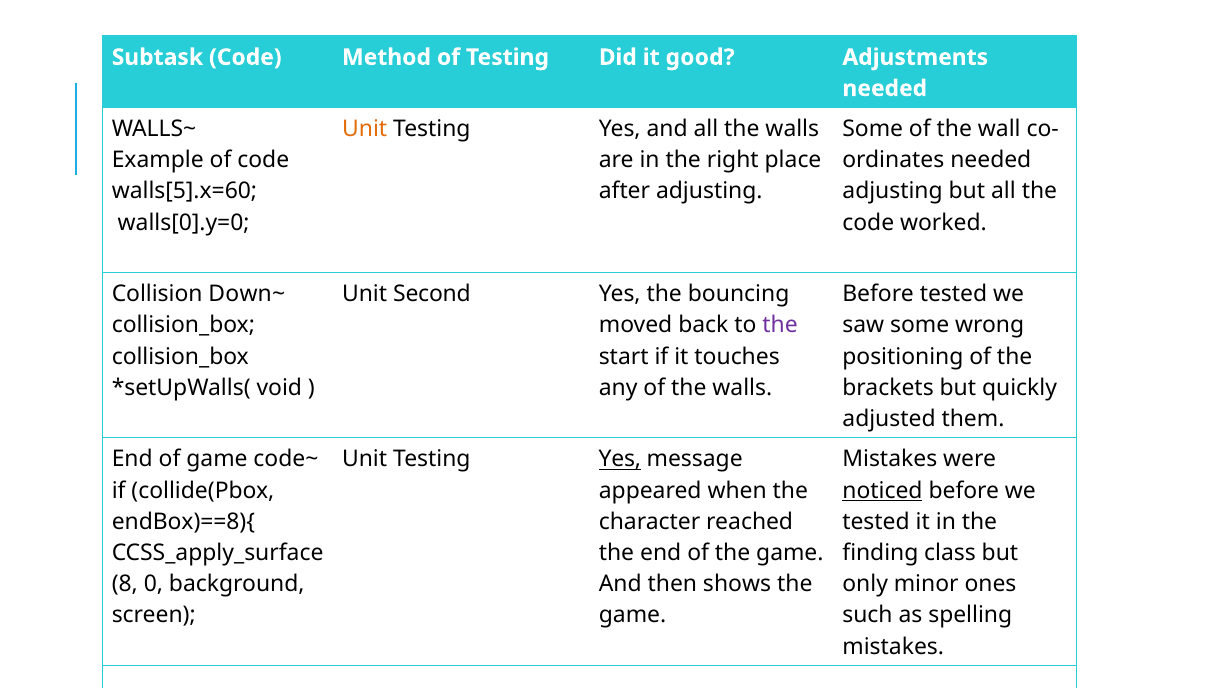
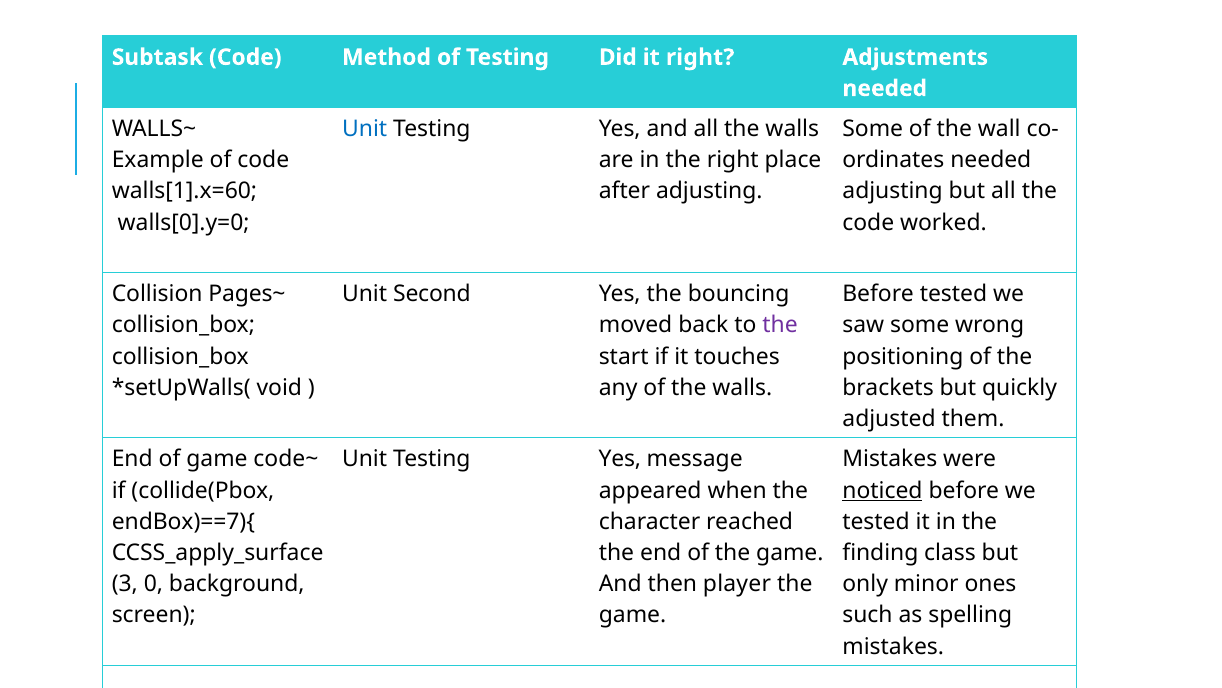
it good: good -> right
Unit at (365, 129) colour: orange -> blue
walls[5].x=60: walls[5].x=60 -> walls[1].x=60
Down~: Down~ -> Pages~
Yes at (620, 459) underline: present -> none
endBox)==8){: endBox)==8){ -> endBox)==7){
8: 8 -> 3
shows: shows -> player
